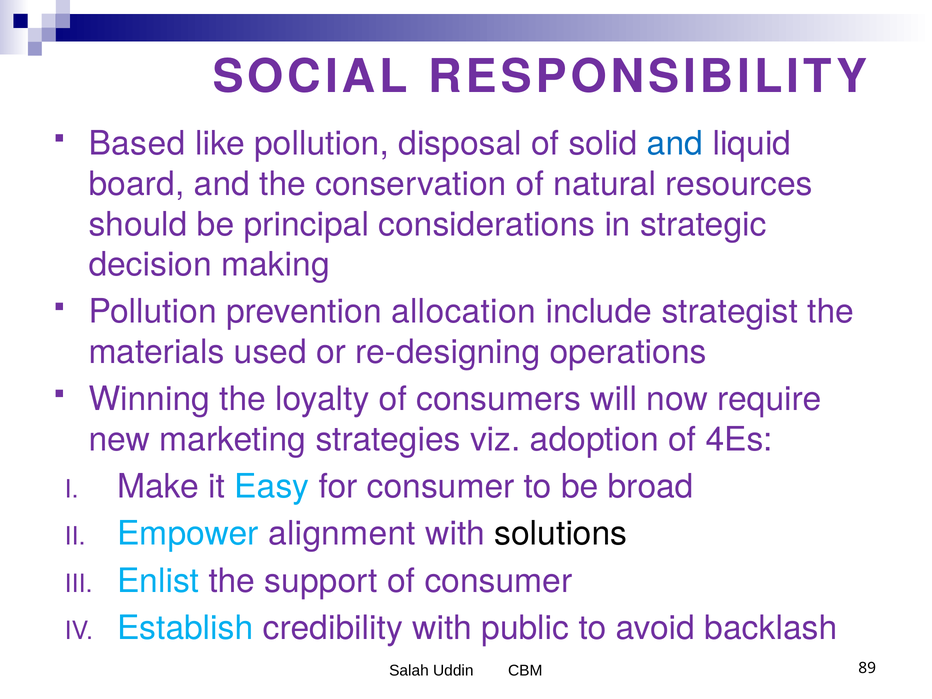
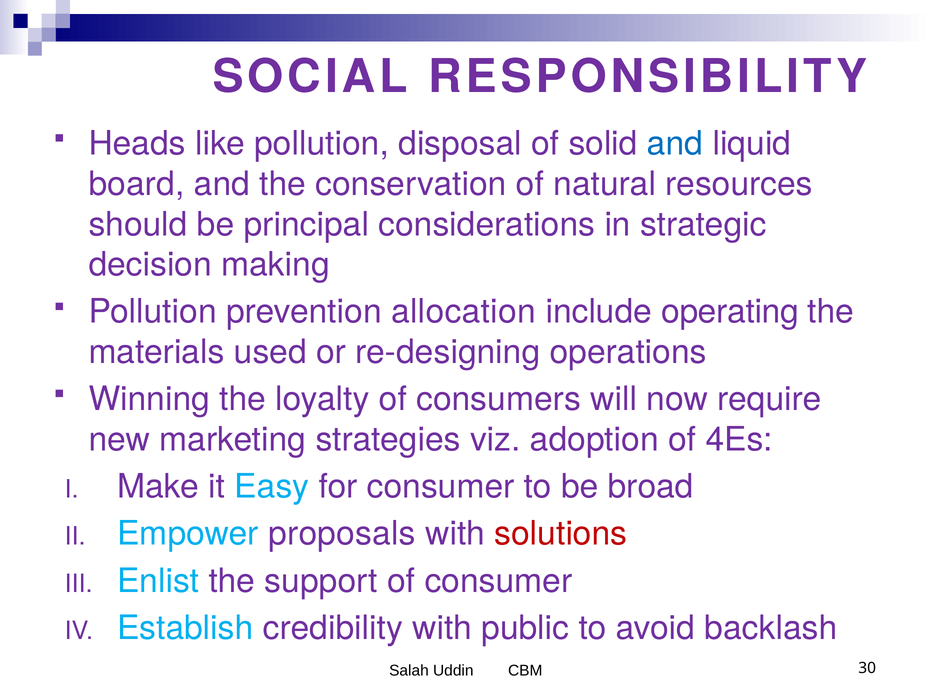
Based: Based -> Heads
strategist: strategist -> operating
alignment: alignment -> proposals
solutions colour: black -> red
89: 89 -> 30
